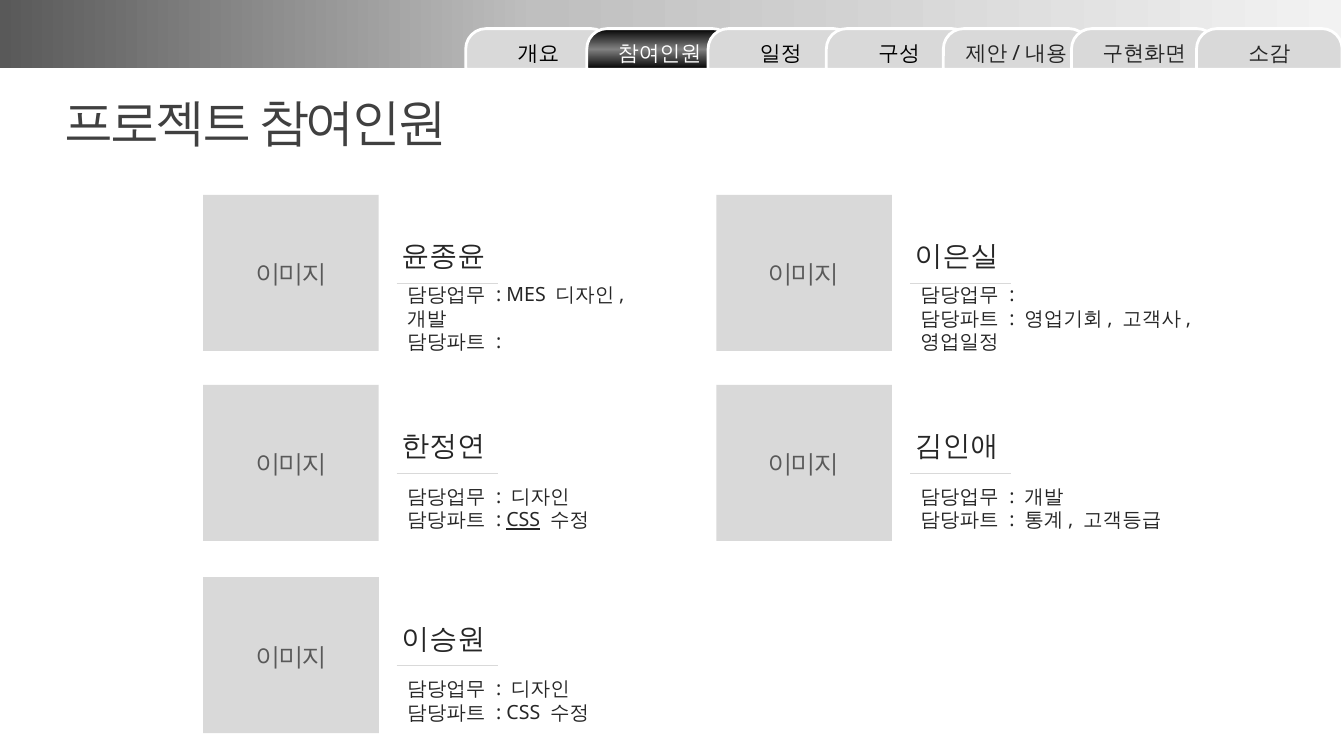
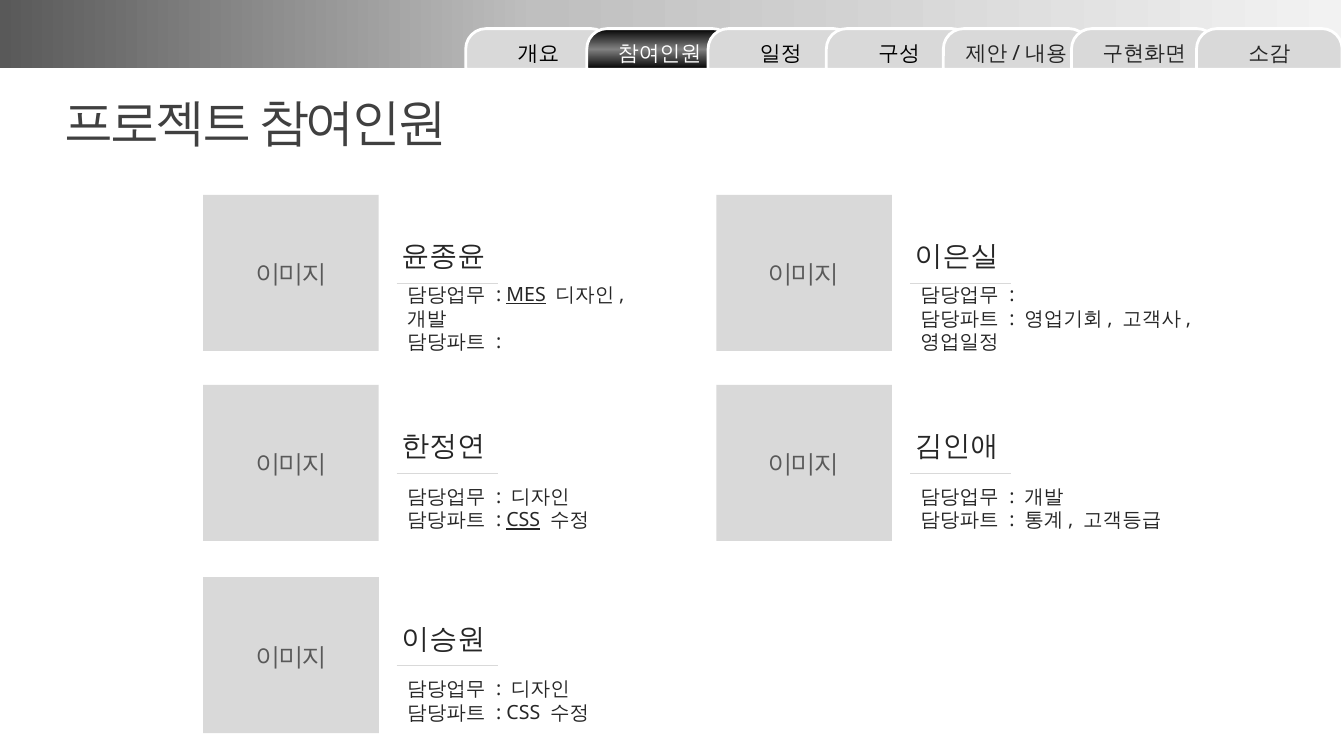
MES underline: none -> present
